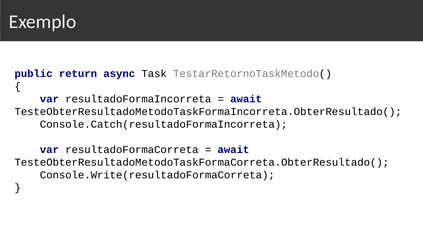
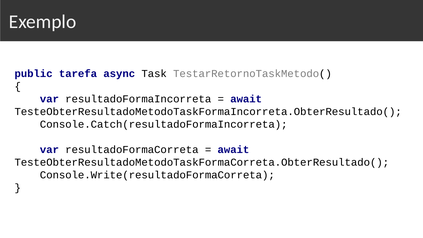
return: return -> tarefa
